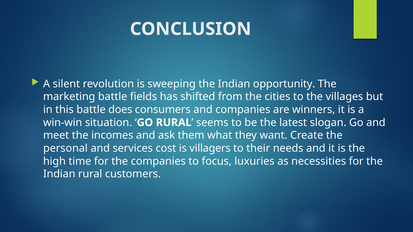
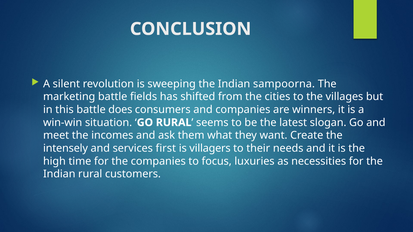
opportunity: opportunity -> sampoorna
personal: personal -> intensely
cost: cost -> first
